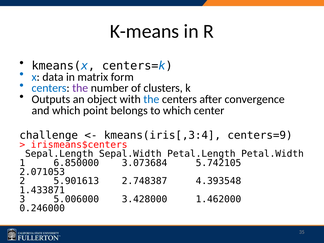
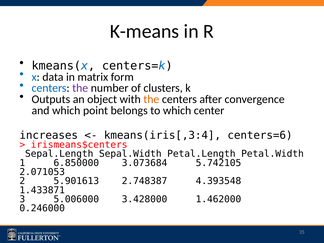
the at (151, 99) colour: blue -> orange
challenge: challenge -> increases
centers=9: centers=9 -> centers=6
